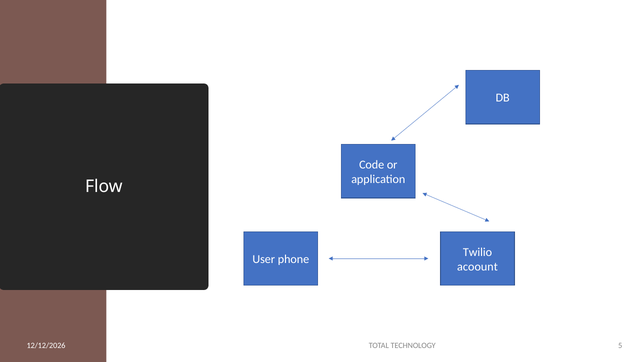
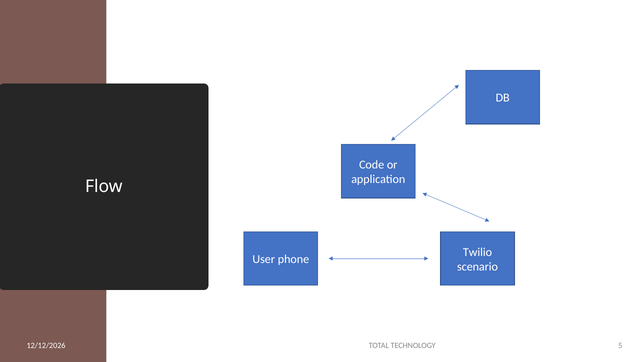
acoount: acoount -> scenario
